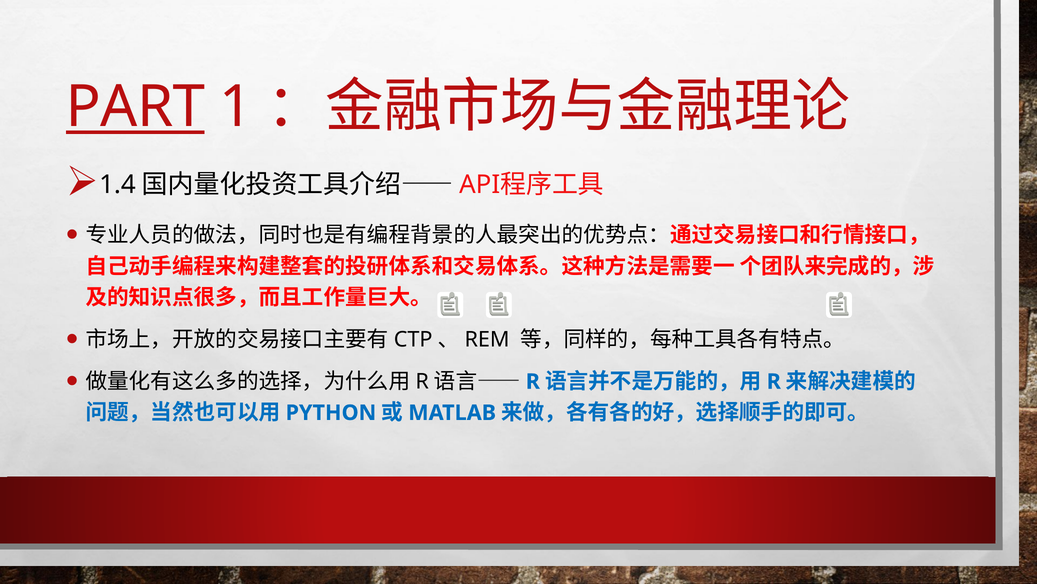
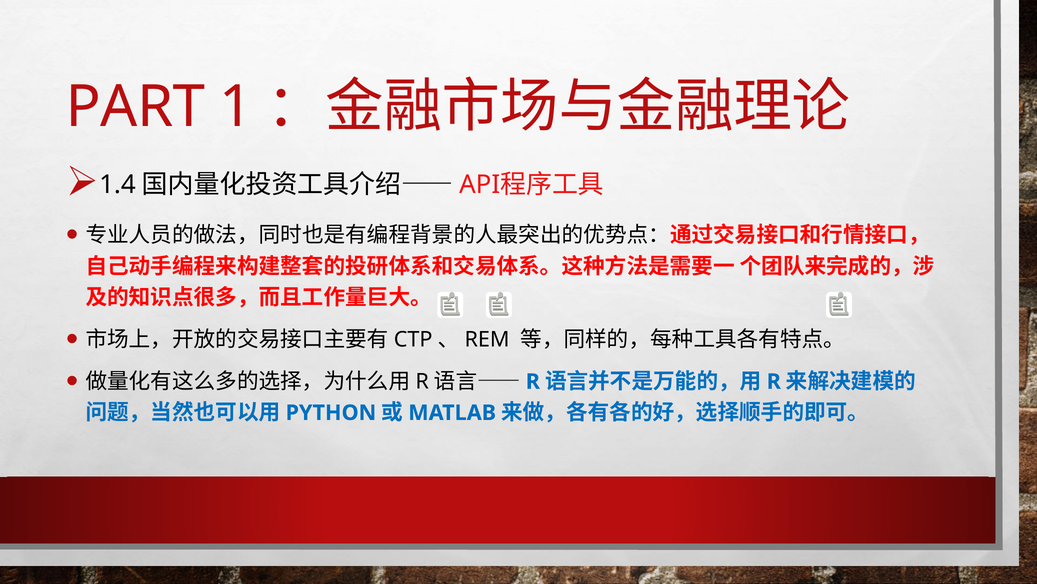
PART underline: present -> none
